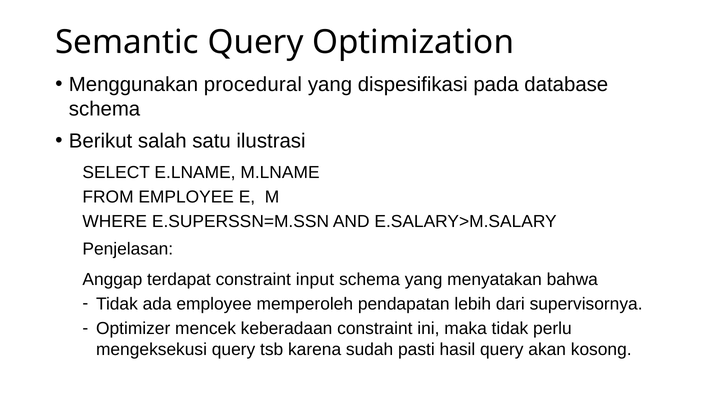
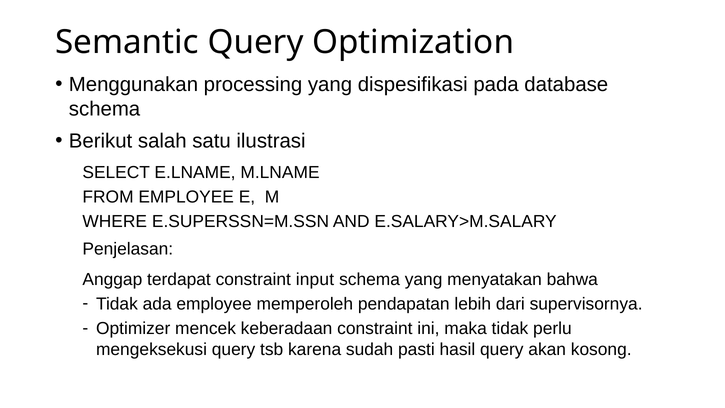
procedural: procedural -> processing
